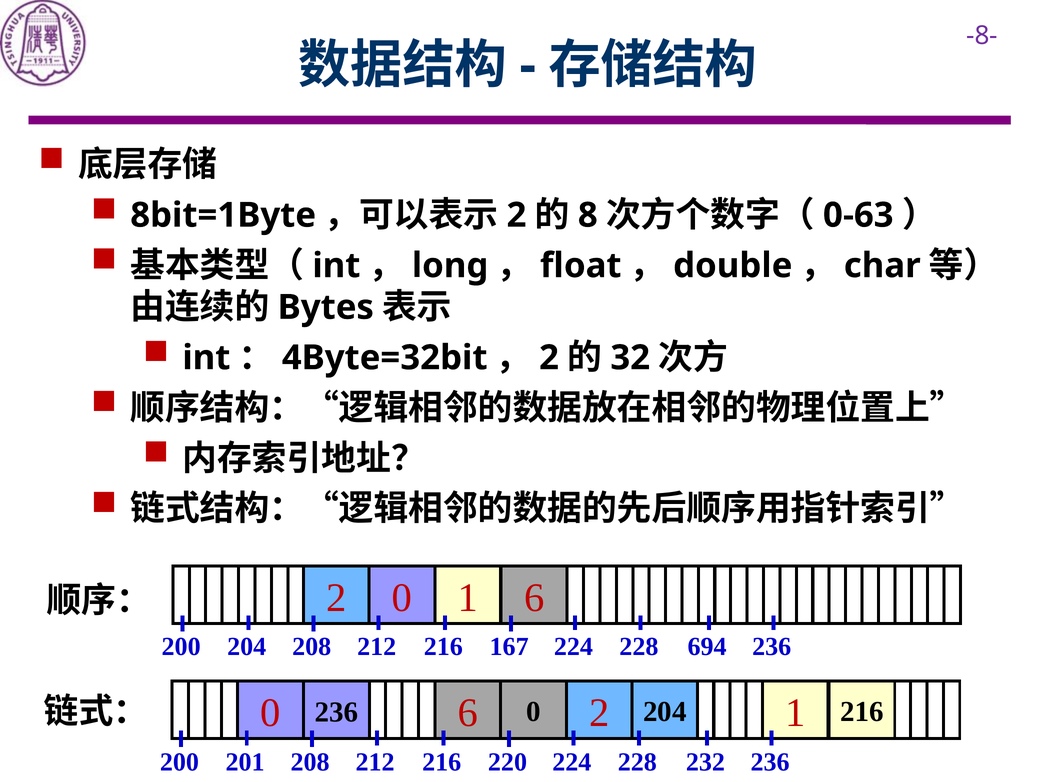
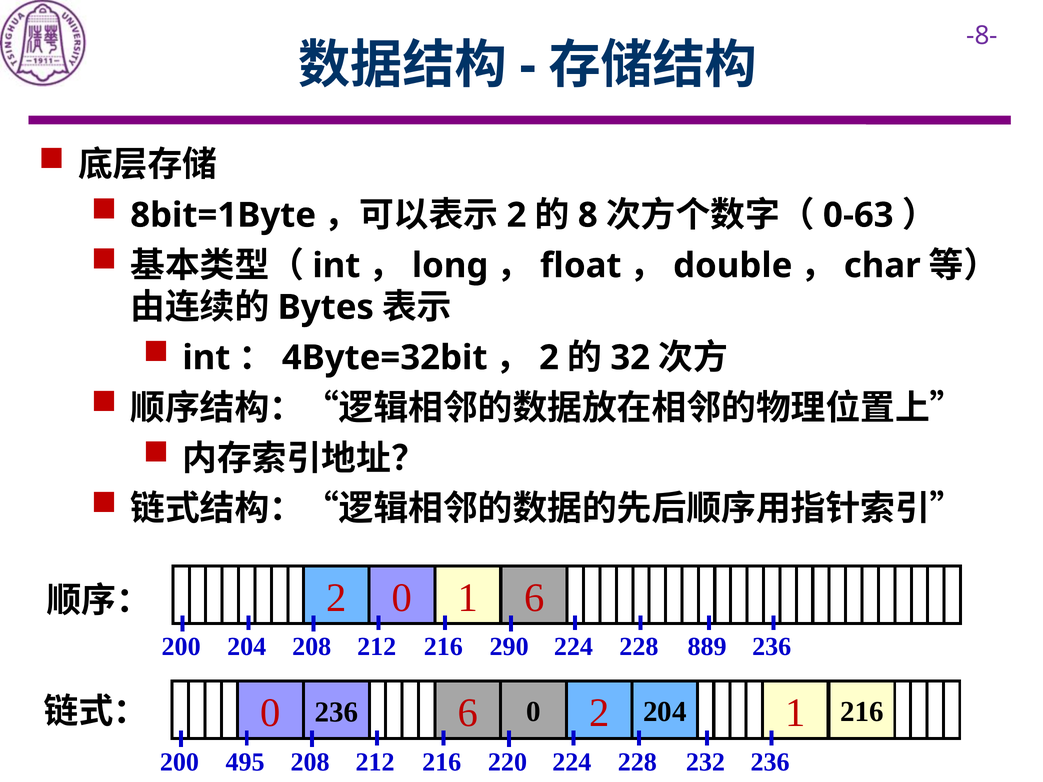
167: 167 -> 290
694: 694 -> 889
201: 201 -> 495
